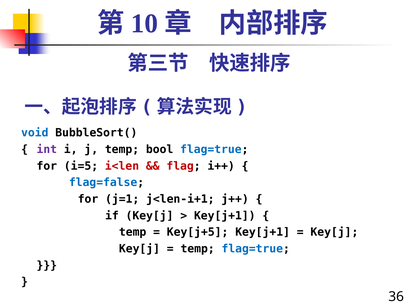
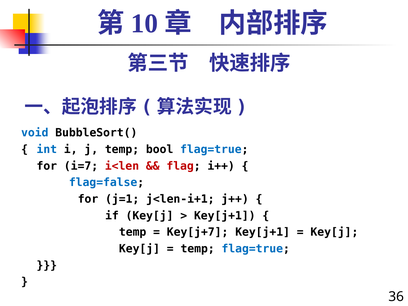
int colour: purple -> blue
i=5: i=5 -> i=7
Key[j+5: Key[j+5 -> Key[j+7
